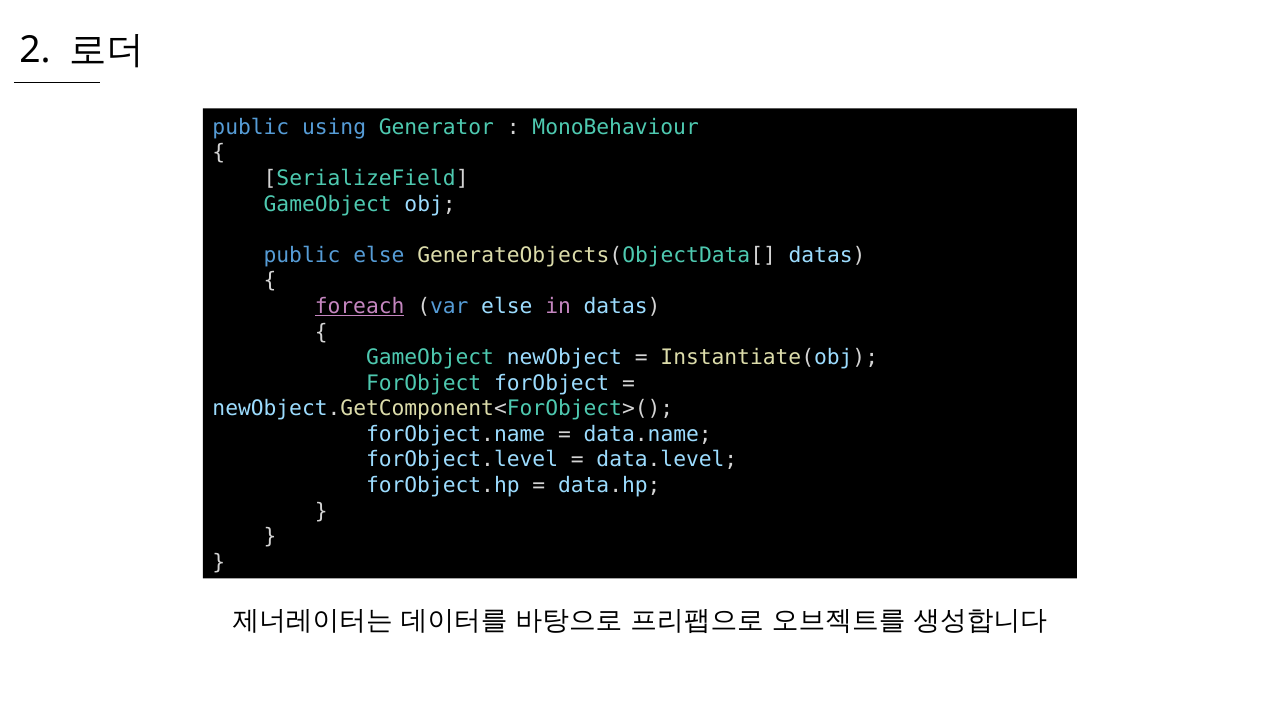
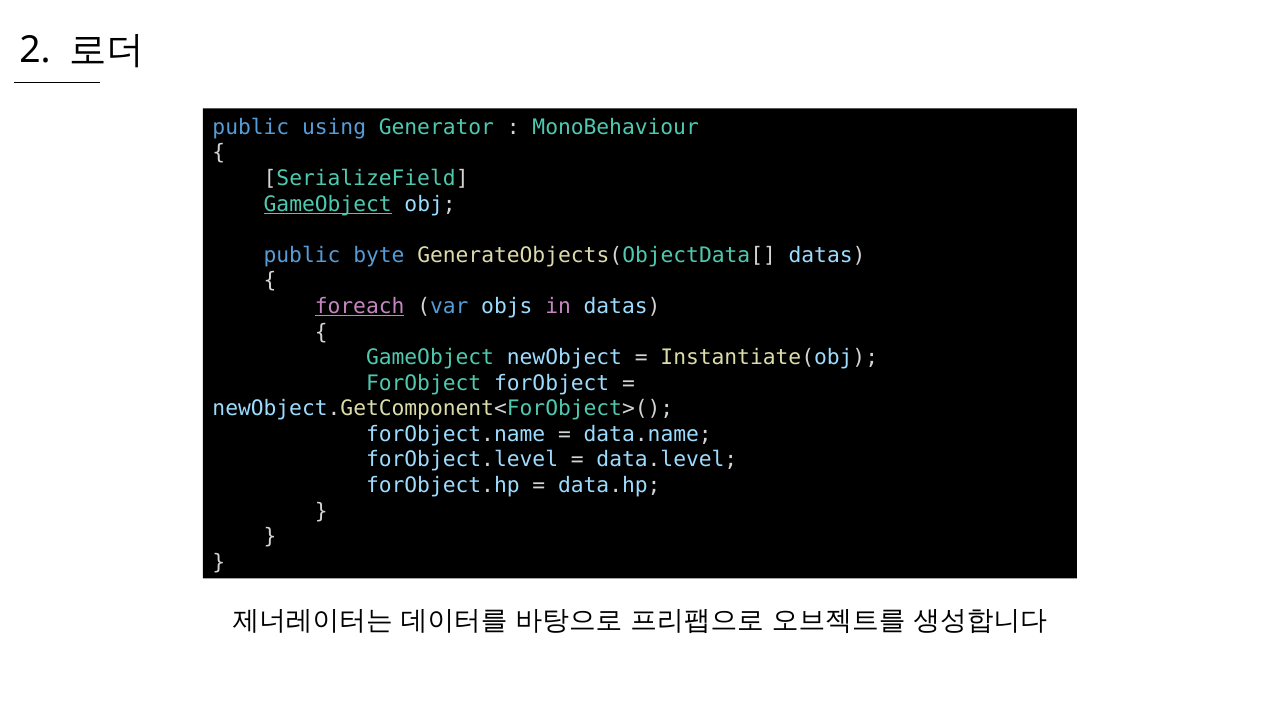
GameObject at (328, 204) underline: none -> present
public else: else -> byte
var else: else -> objs
